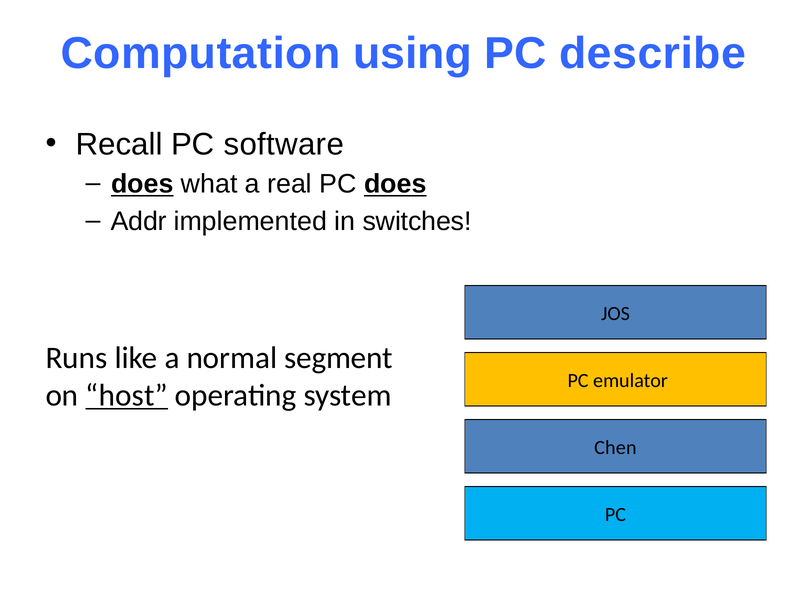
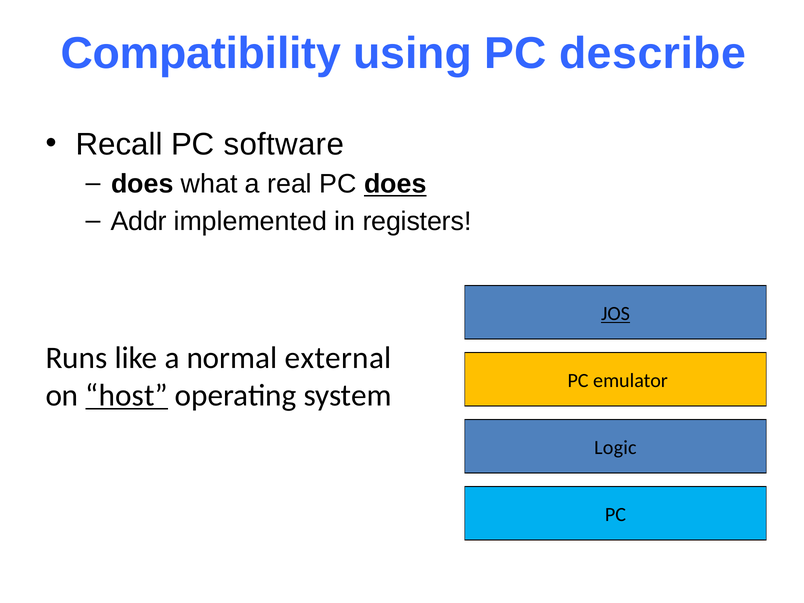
Computation: Computation -> Compatibility
does at (142, 184) underline: present -> none
switches: switches -> registers
JOS underline: none -> present
segment: segment -> external
Chen: Chen -> Logic
